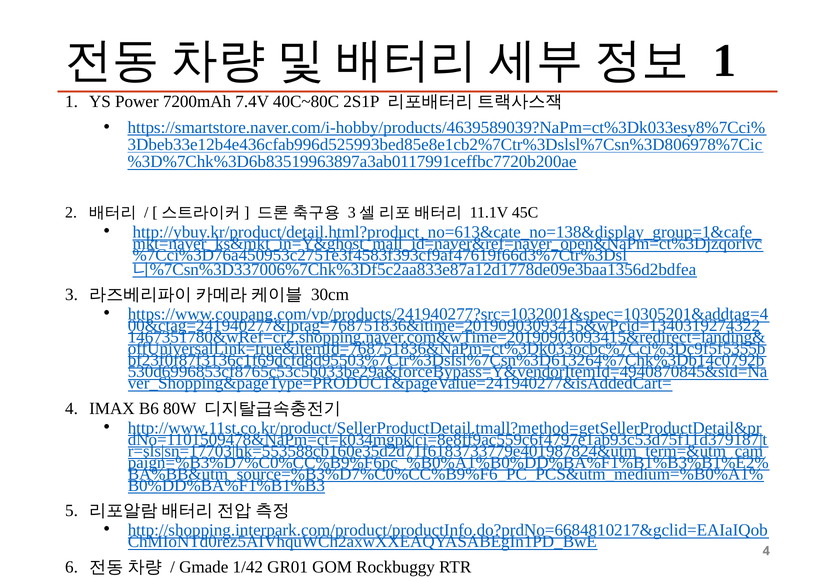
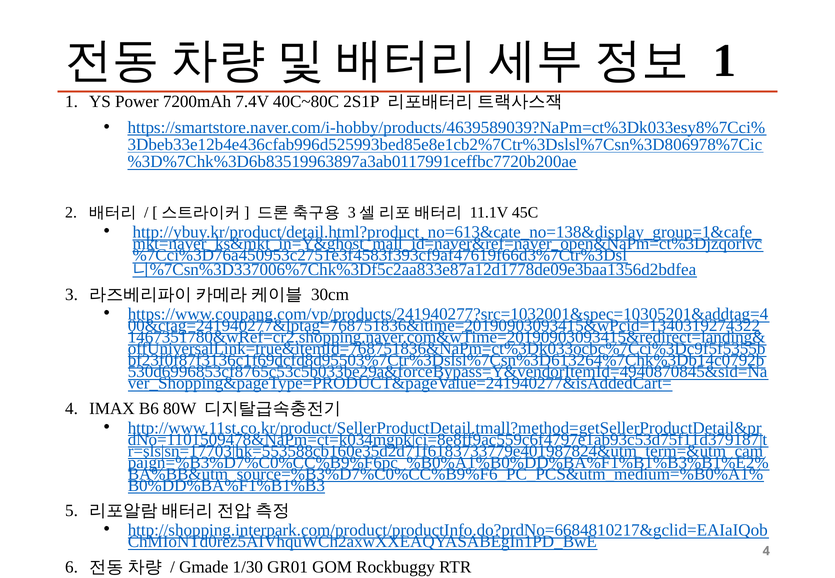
1/42: 1/42 -> 1/30
